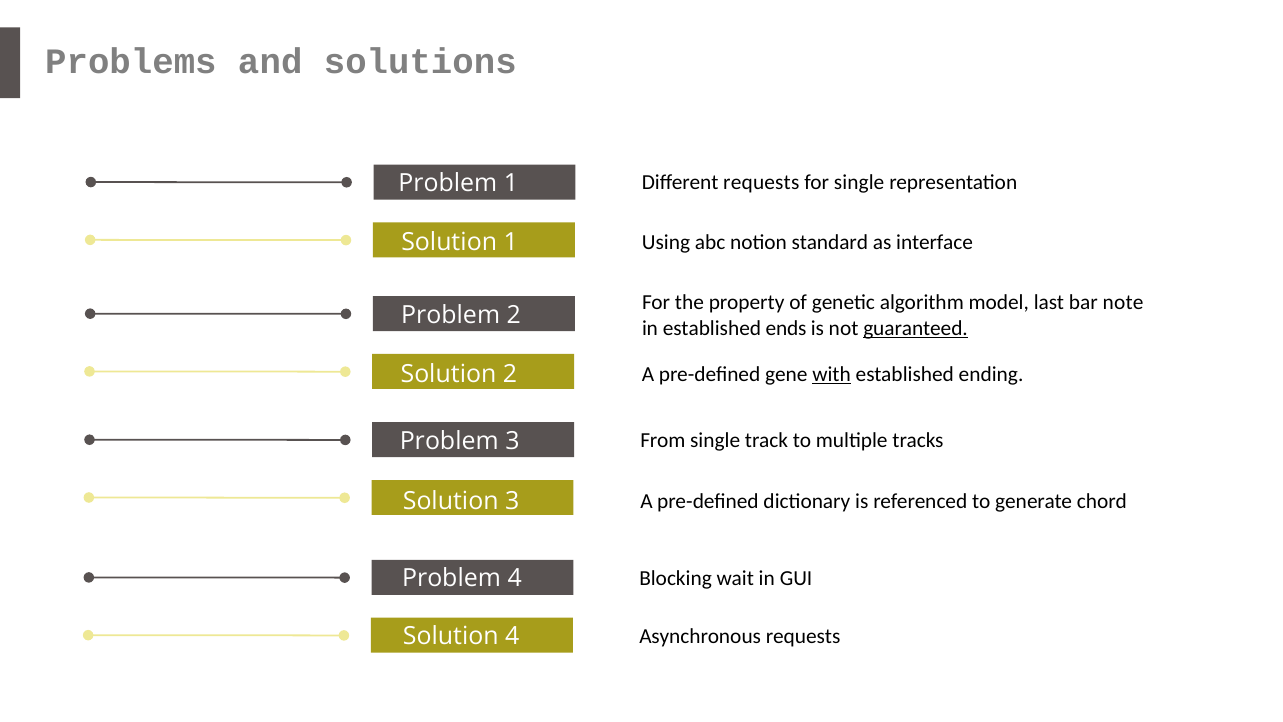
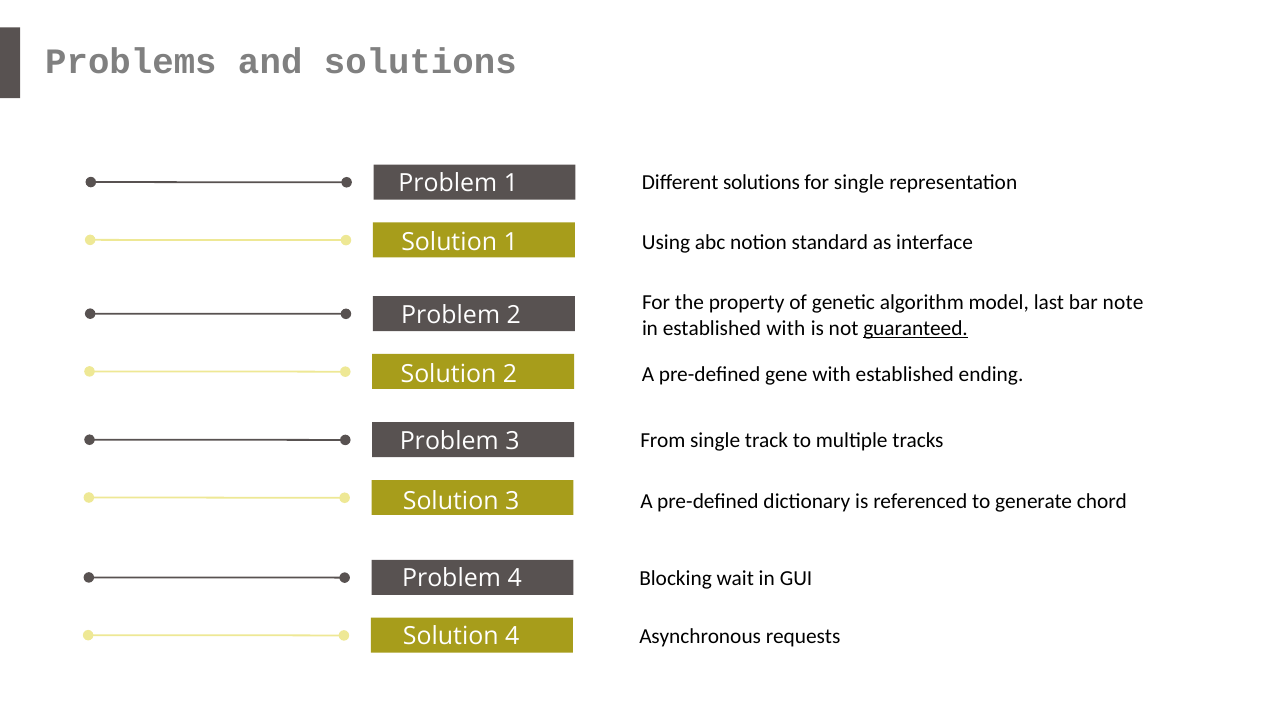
Different requests: requests -> solutions
established ends: ends -> with
with at (832, 374) underline: present -> none
